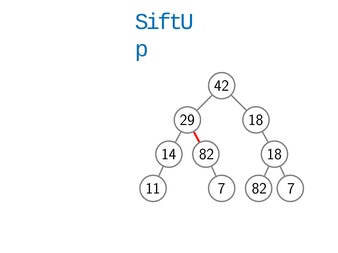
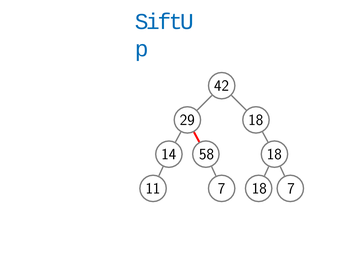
14 82: 82 -> 58
7 82: 82 -> 18
